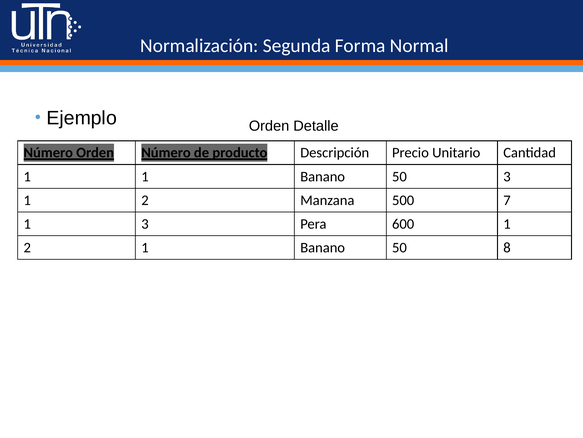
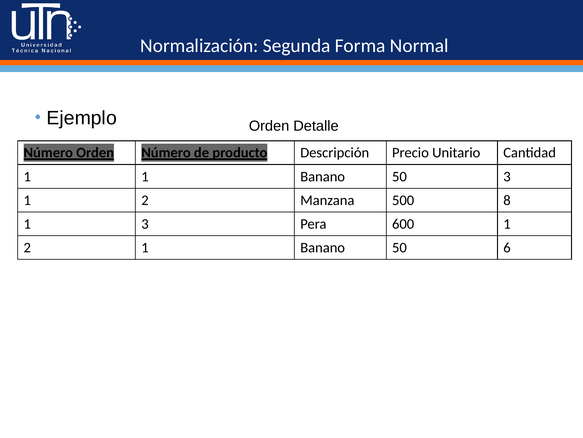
7: 7 -> 8
8: 8 -> 6
